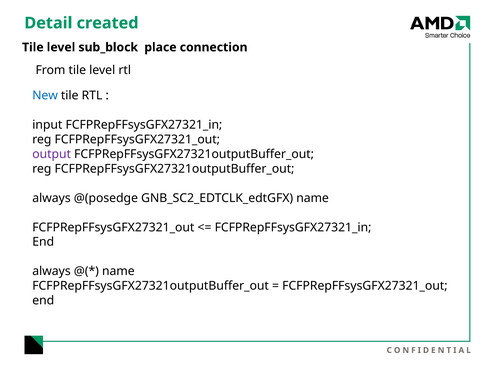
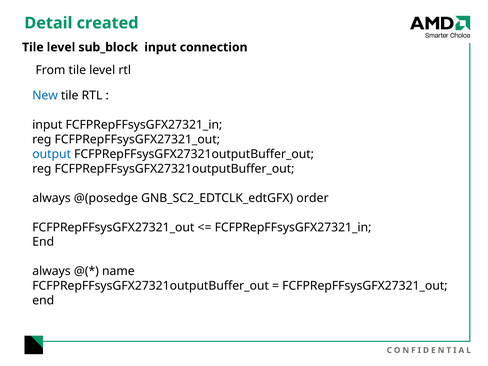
sub_block place: place -> input
output colour: purple -> blue
GNB_SC2_EDTCLK_edtGFX name: name -> order
